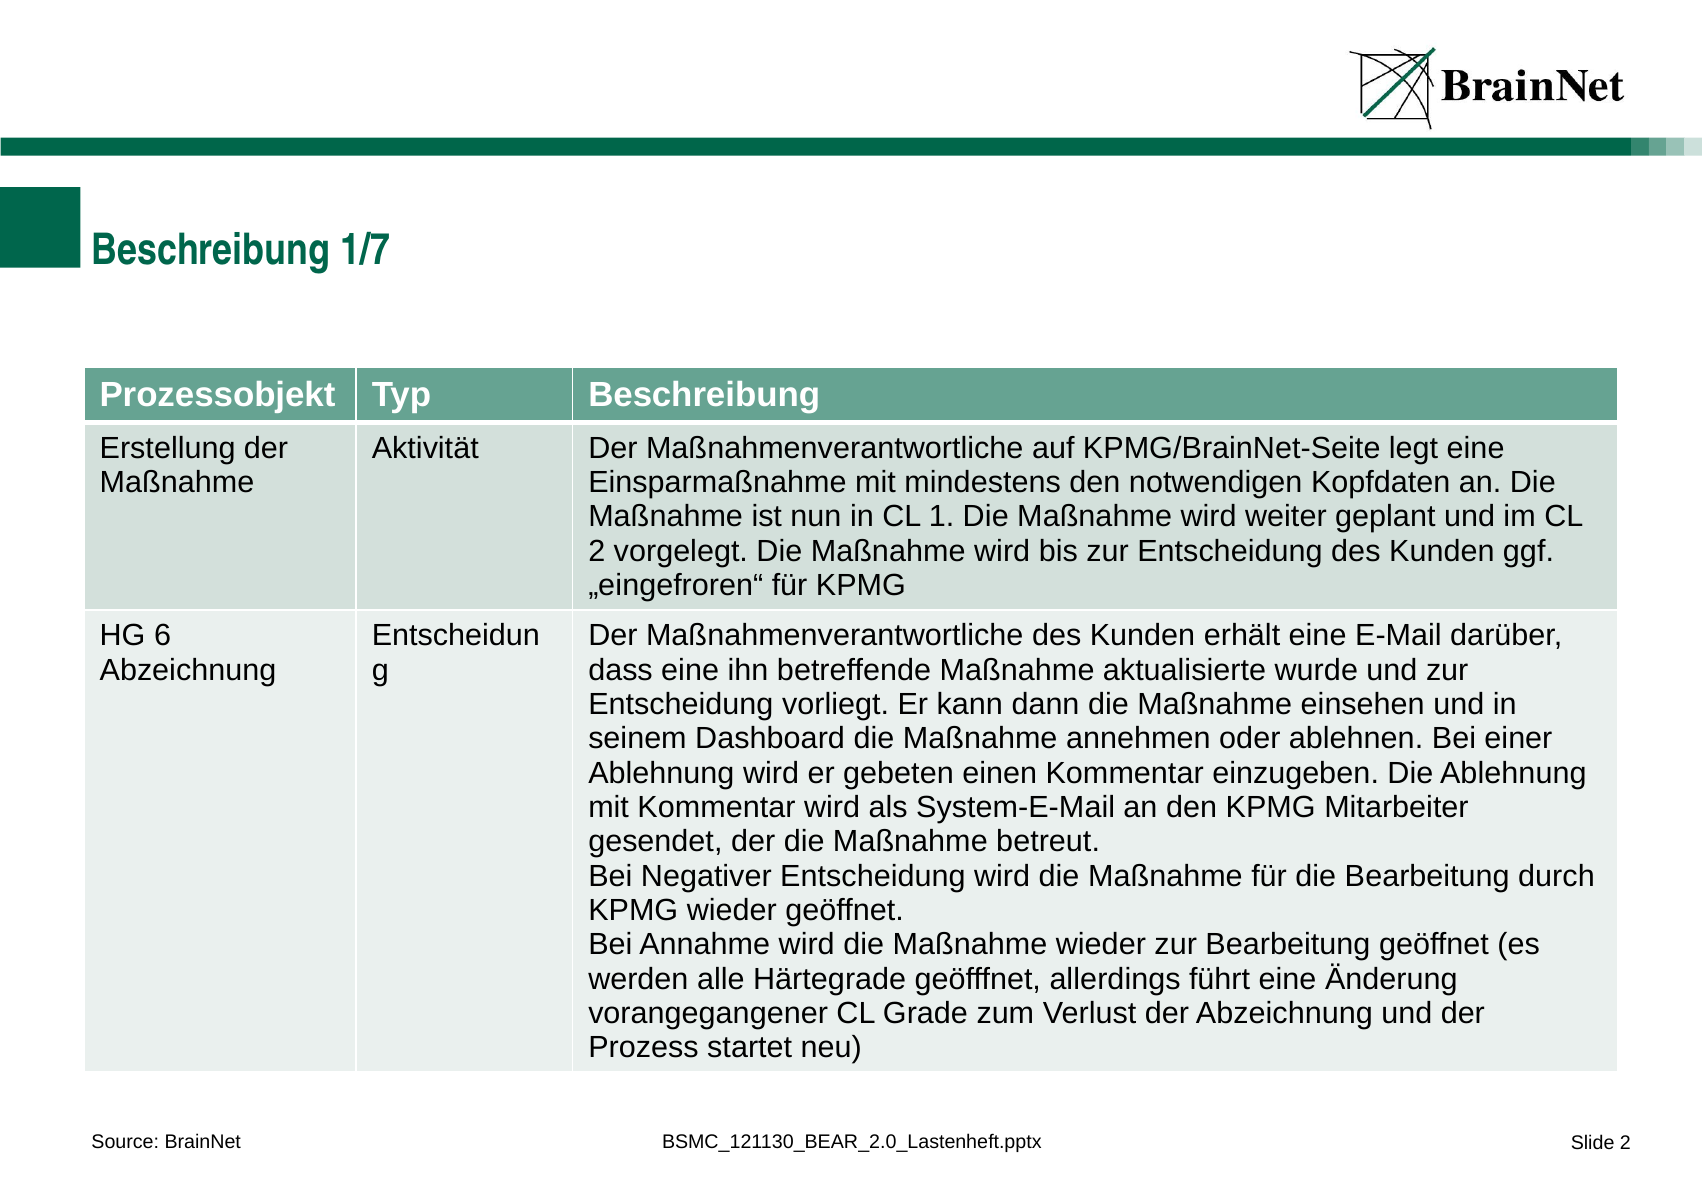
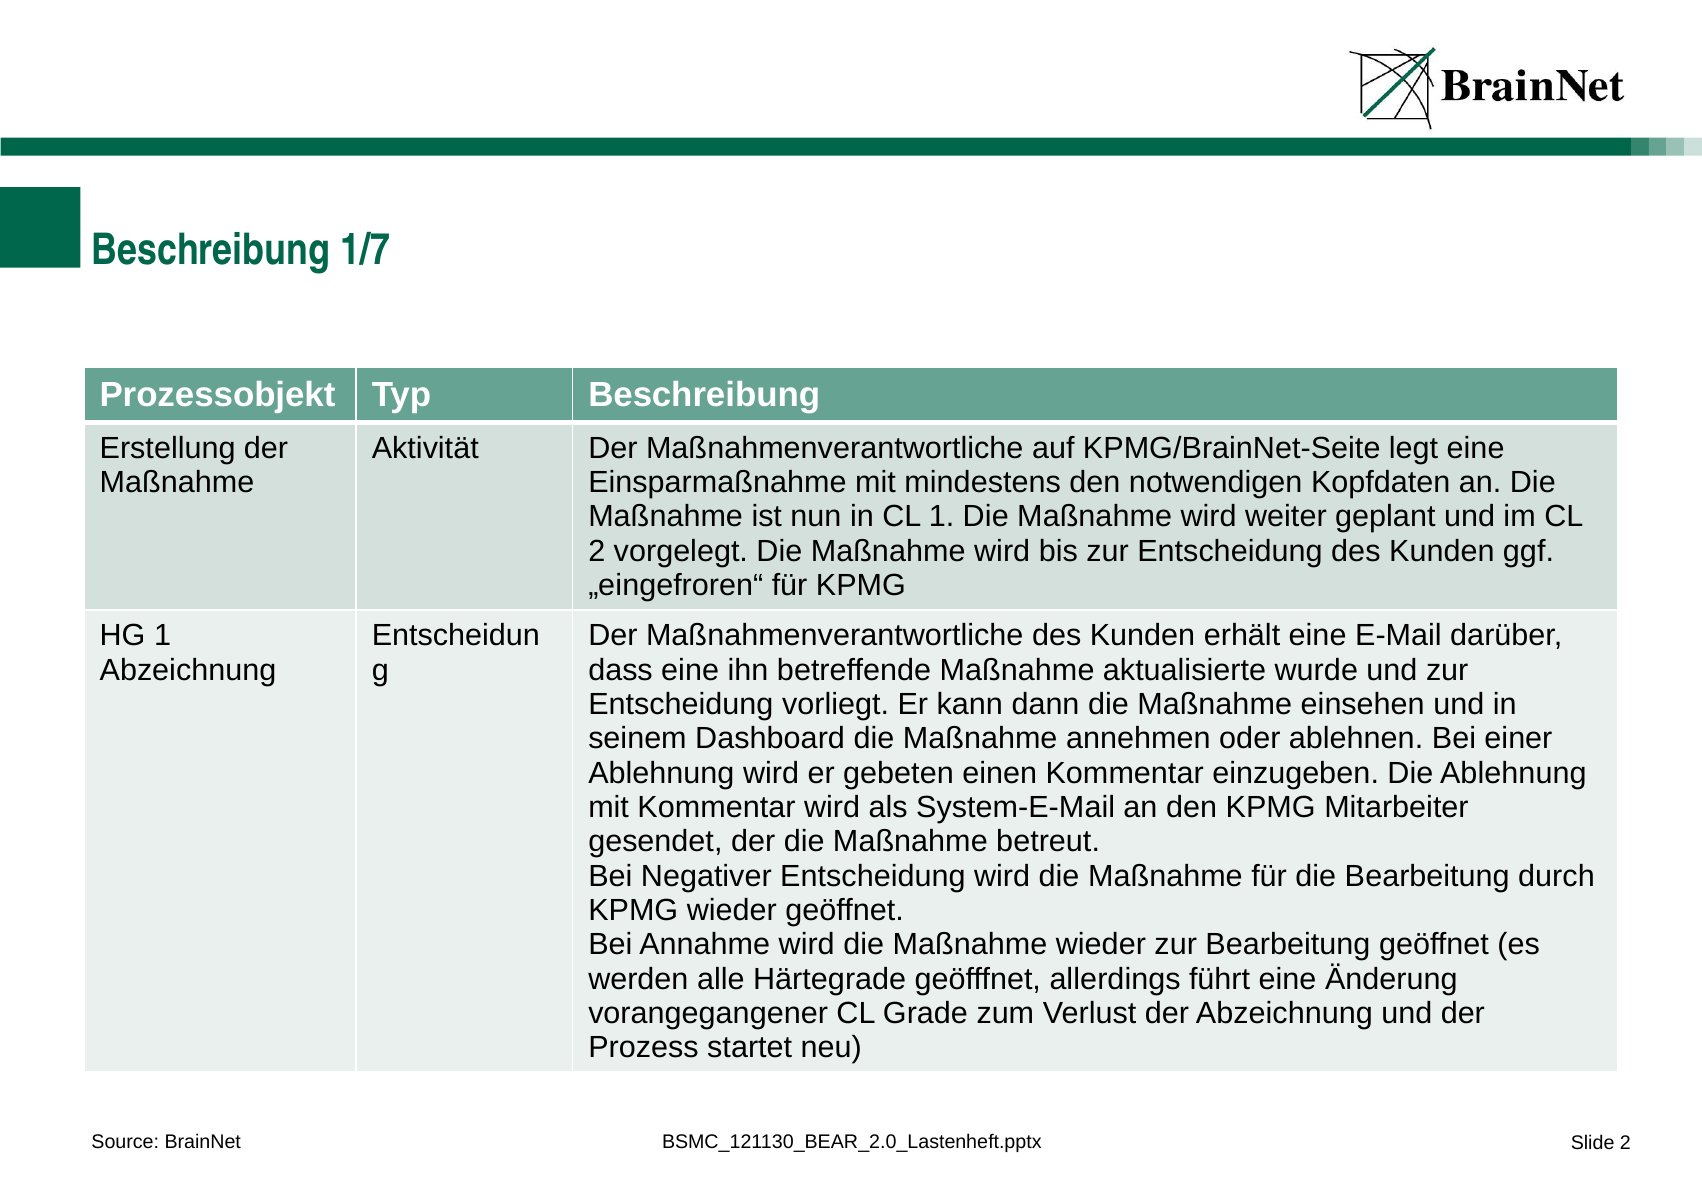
HG 6: 6 -> 1
